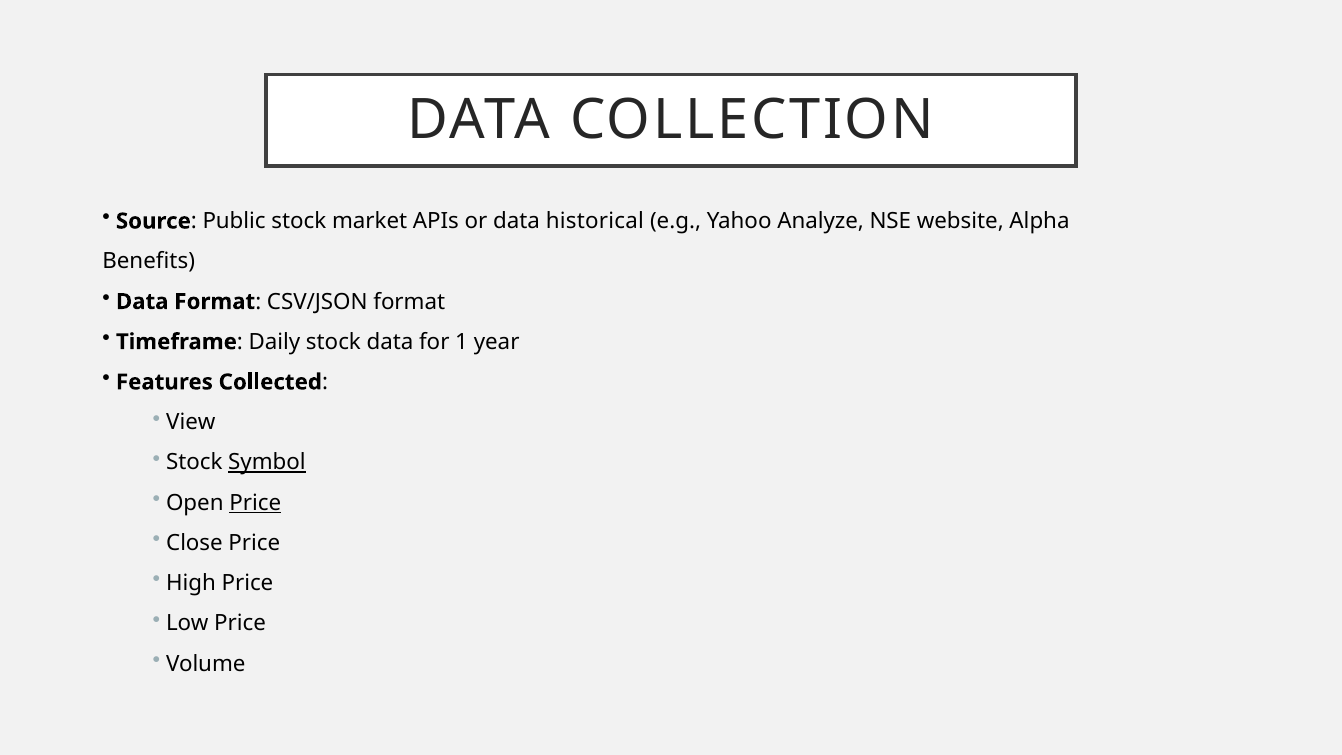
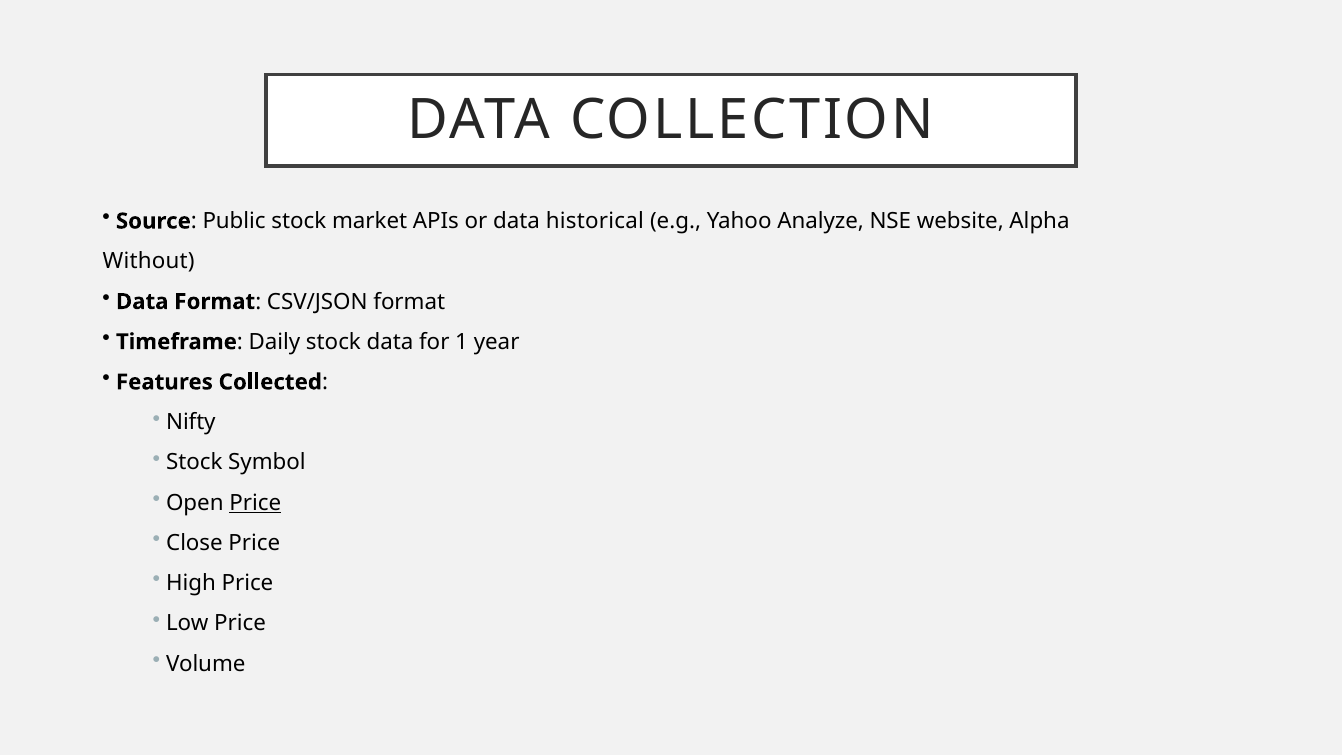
Benefits: Benefits -> Without
View: View -> Nifty
Symbol underline: present -> none
